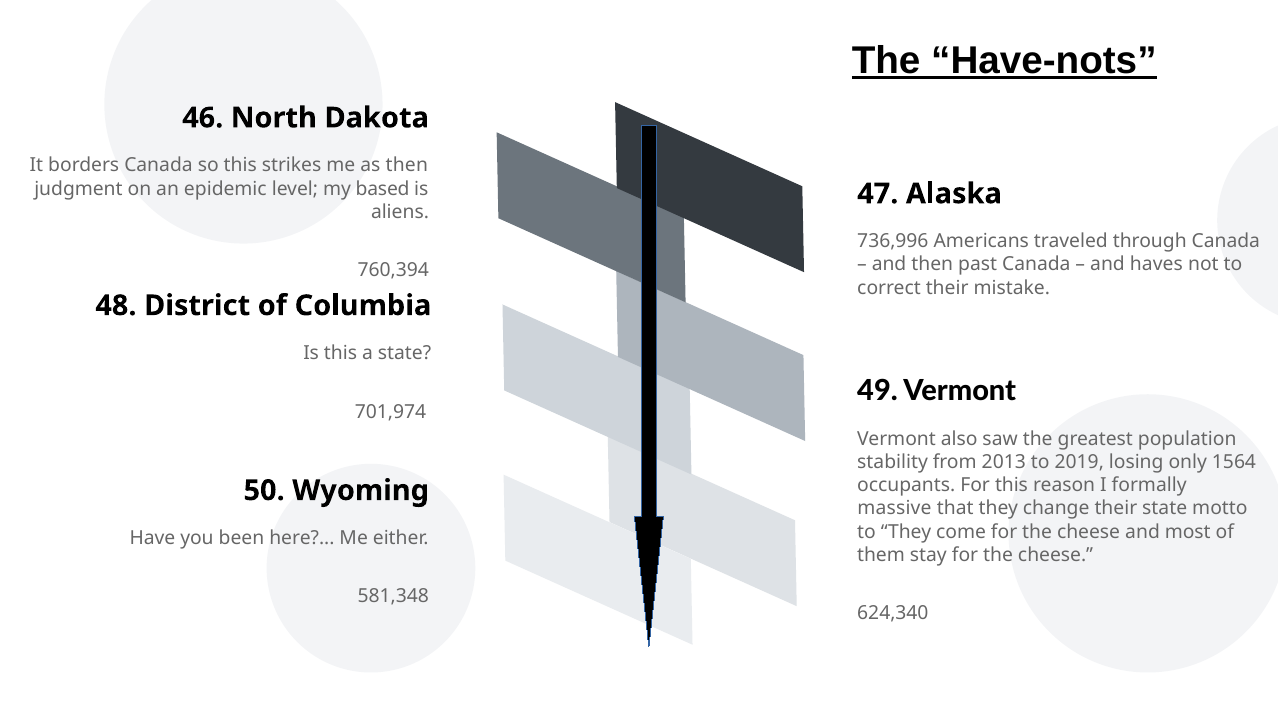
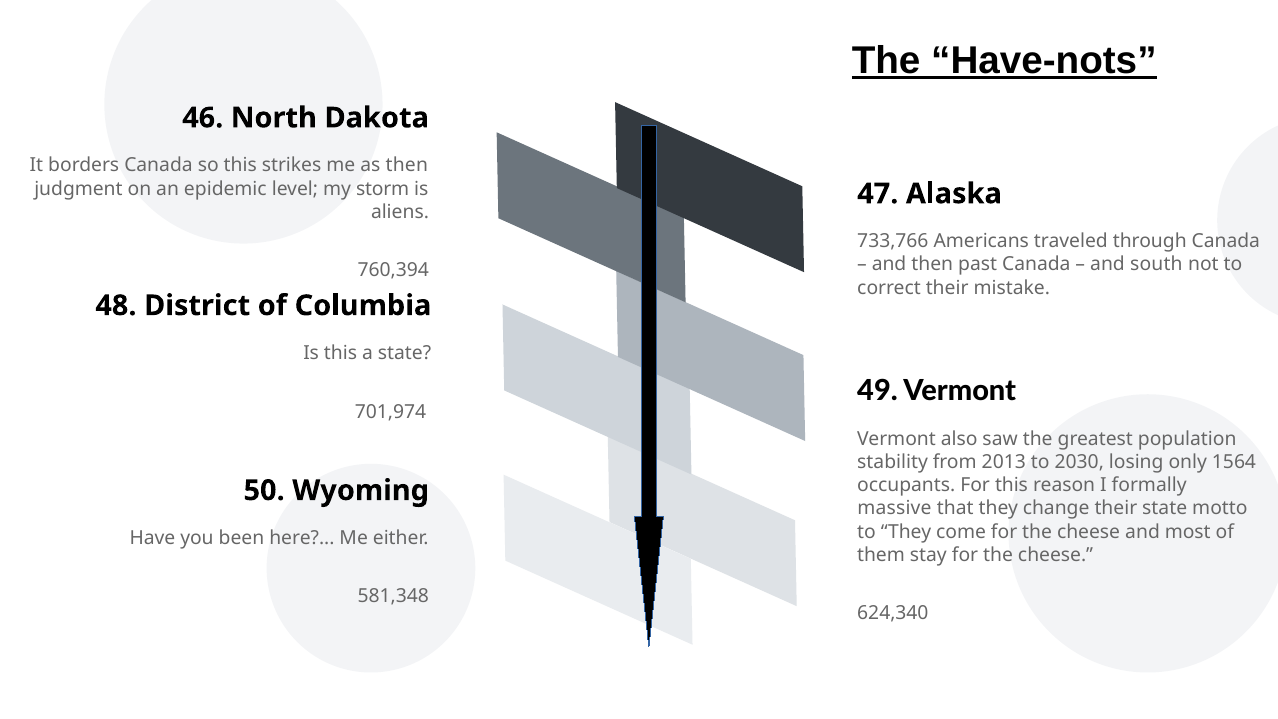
based: based -> storm
736,996: 736,996 -> 733,766
haves: haves -> south
2019: 2019 -> 2030
